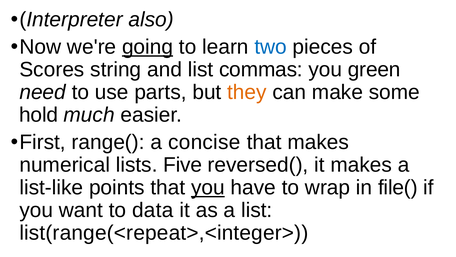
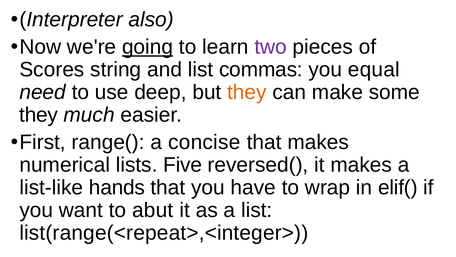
two colour: blue -> purple
green: green -> equal
parts: parts -> deep
hold at (39, 115): hold -> they
points: points -> hands
you at (208, 187) underline: present -> none
file(: file( -> elif(
data: data -> abut
